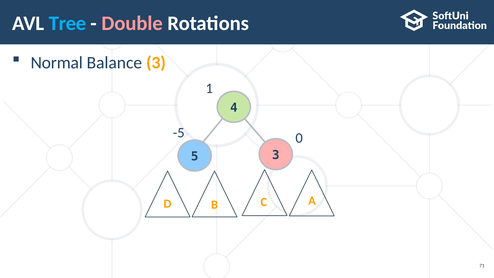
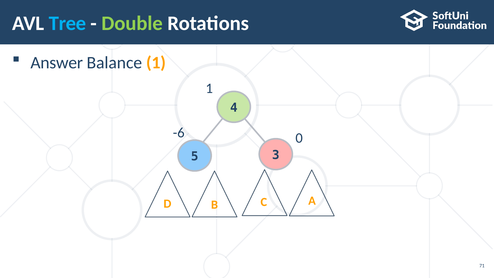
Double colour: pink -> light green
Normal: Normal -> Answer
Balance 3: 3 -> 1
-5: -5 -> -6
